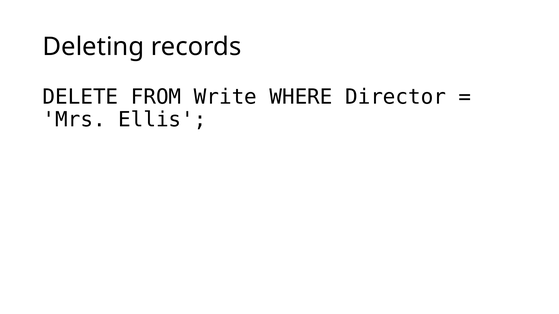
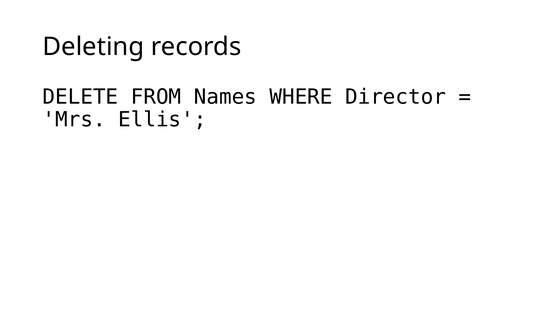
Write: Write -> Names
